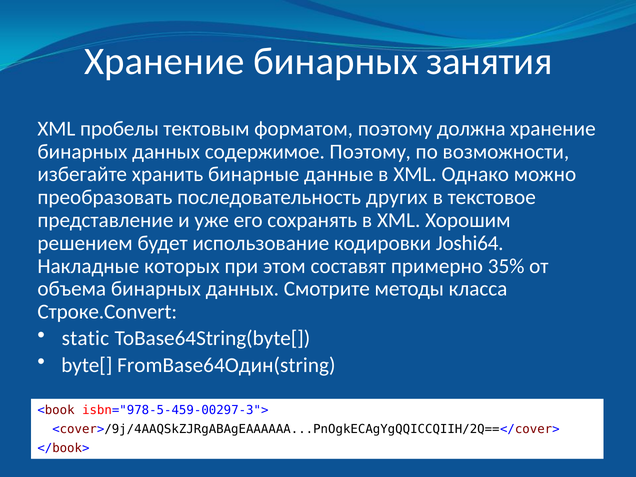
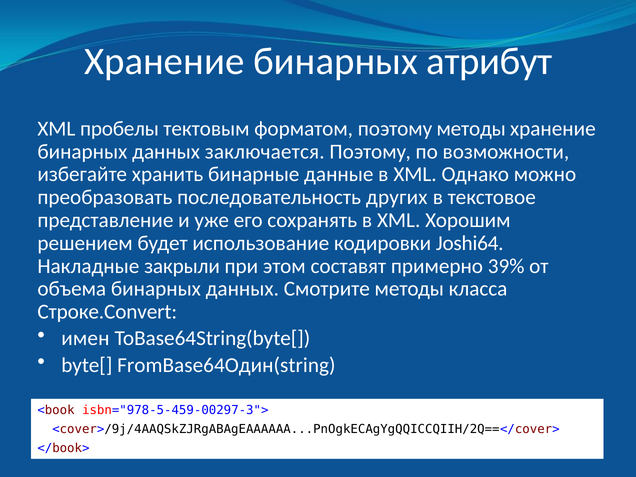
занятия: занятия -> атрибут
поэтому должна: должна -> методы
содержимое: содержимое -> заключается
которых: которых -> закрыли
35%: 35% -> 39%
static: static -> имен
